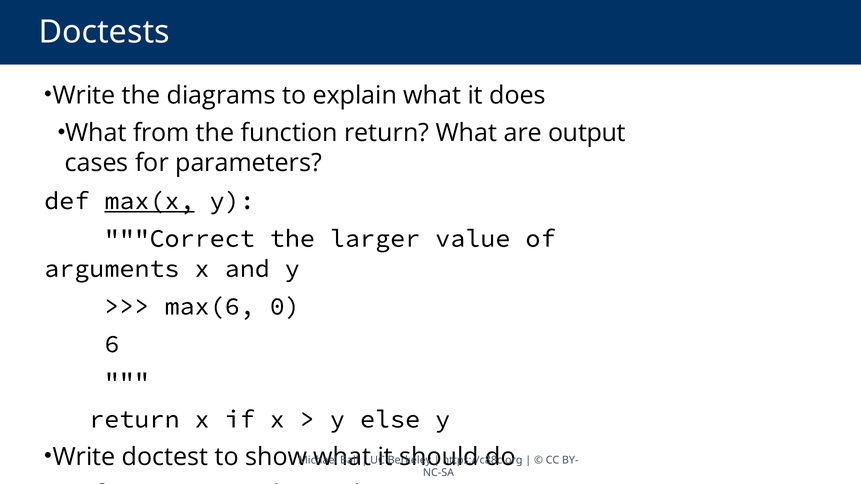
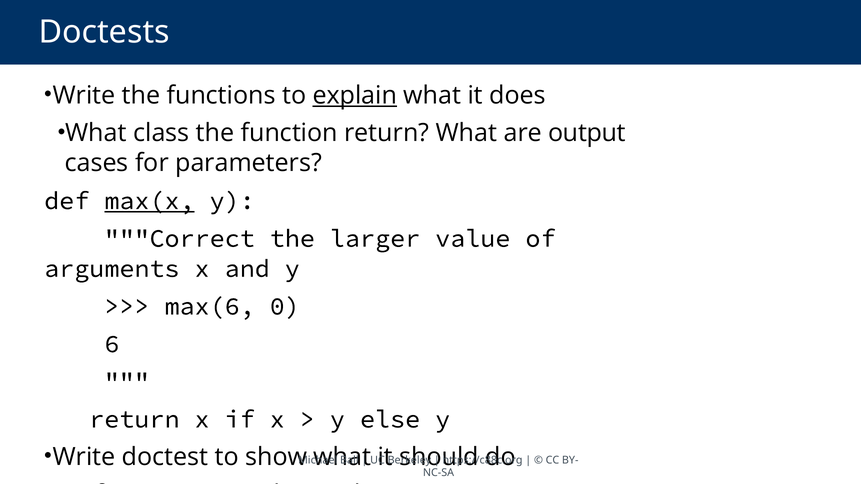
diagrams: diagrams -> functions
explain underline: none -> present
from: from -> class
